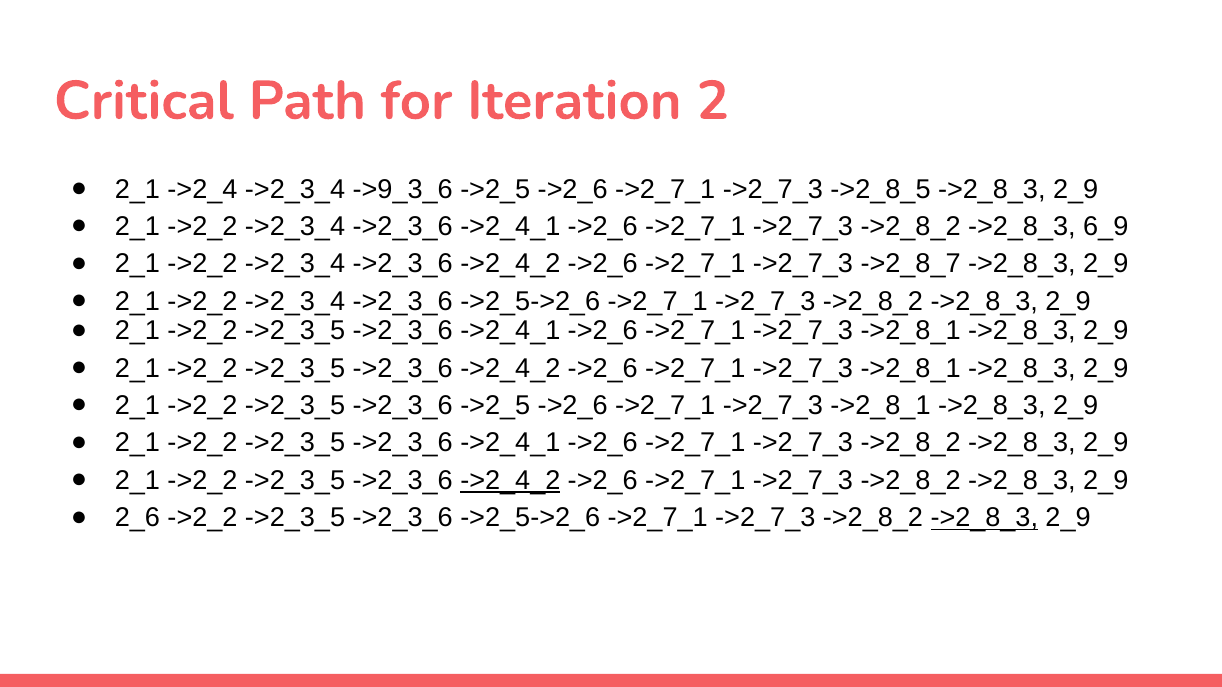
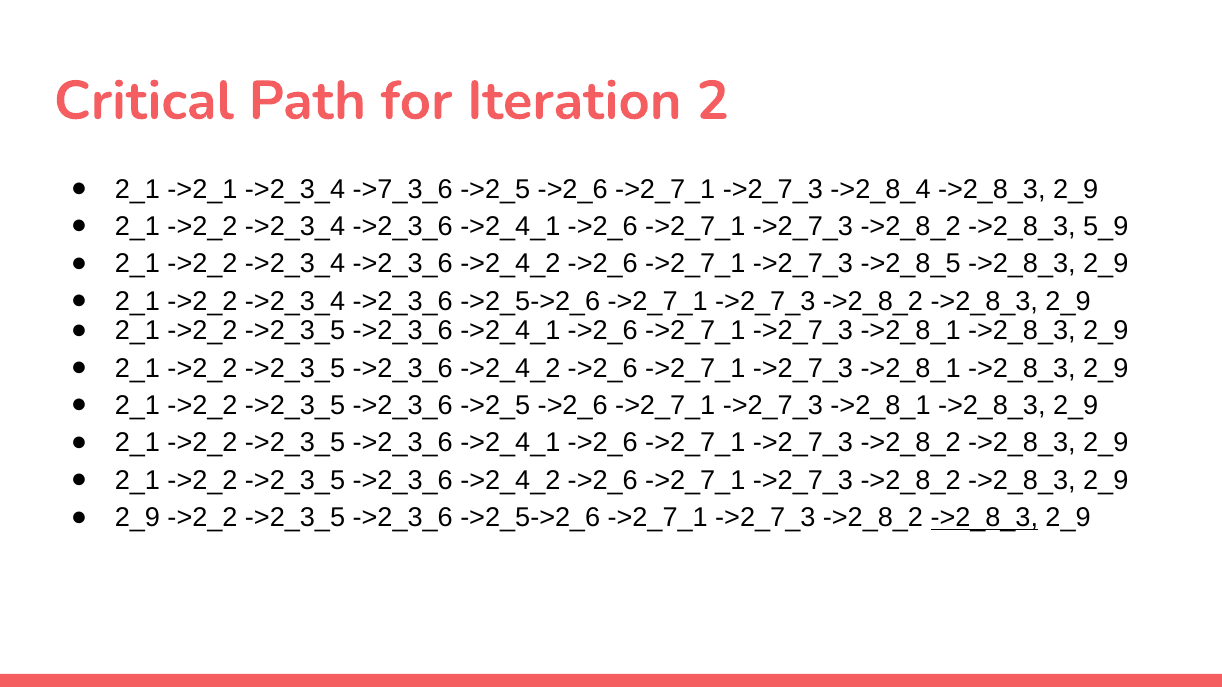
->2_4: ->2_4 -> ->2_1
->9_3_6: ->9_3_6 -> ->7_3_6
->2_8_5: ->2_8_5 -> ->2_8_4
6_9: 6_9 -> 5_9
->2_8_7: ->2_8_7 -> ->2_8_5
->2_4_2 at (510, 481) underline: present -> none
2_6 at (138, 518): 2_6 -> 2_9
